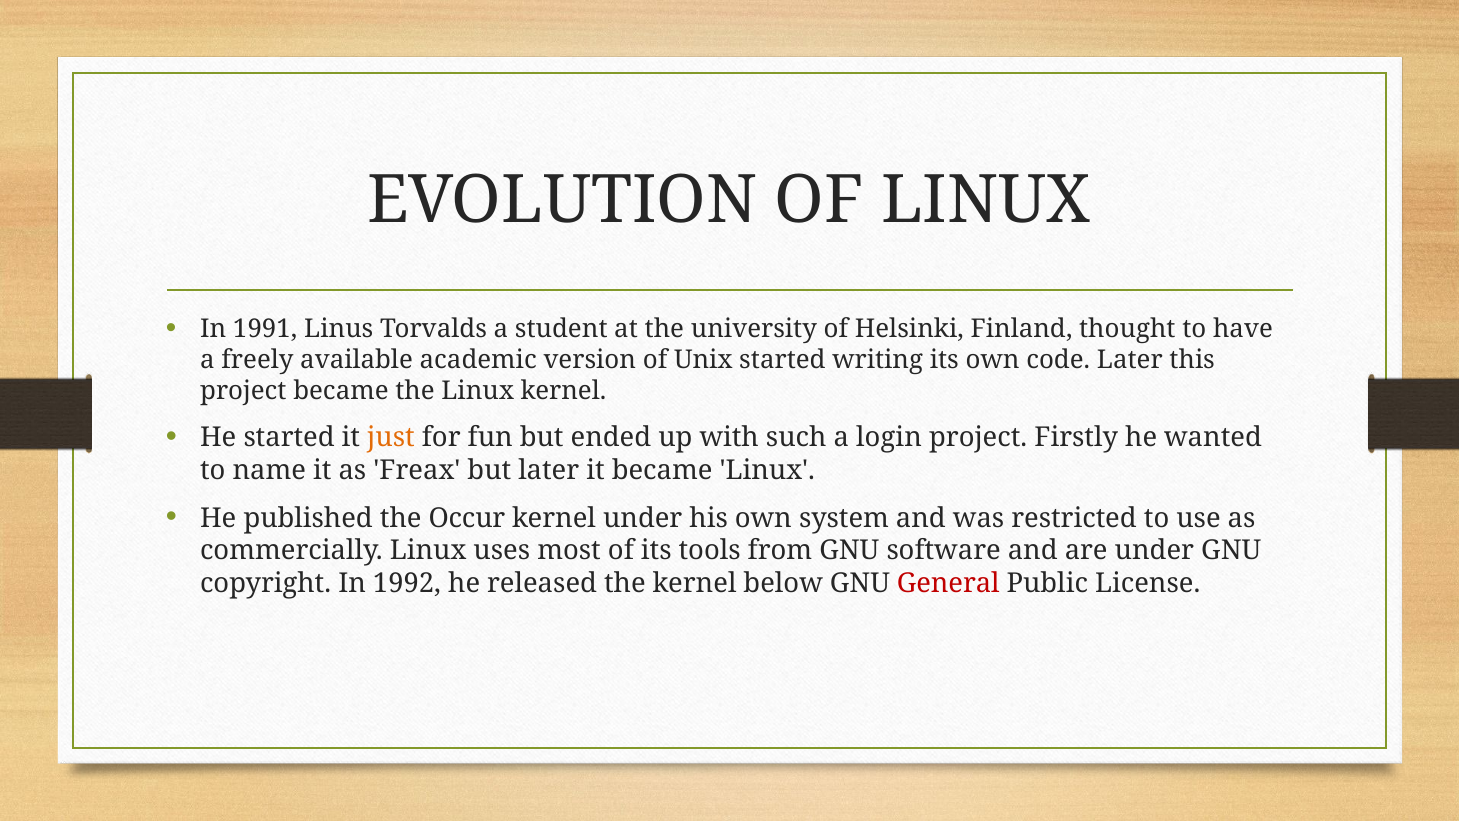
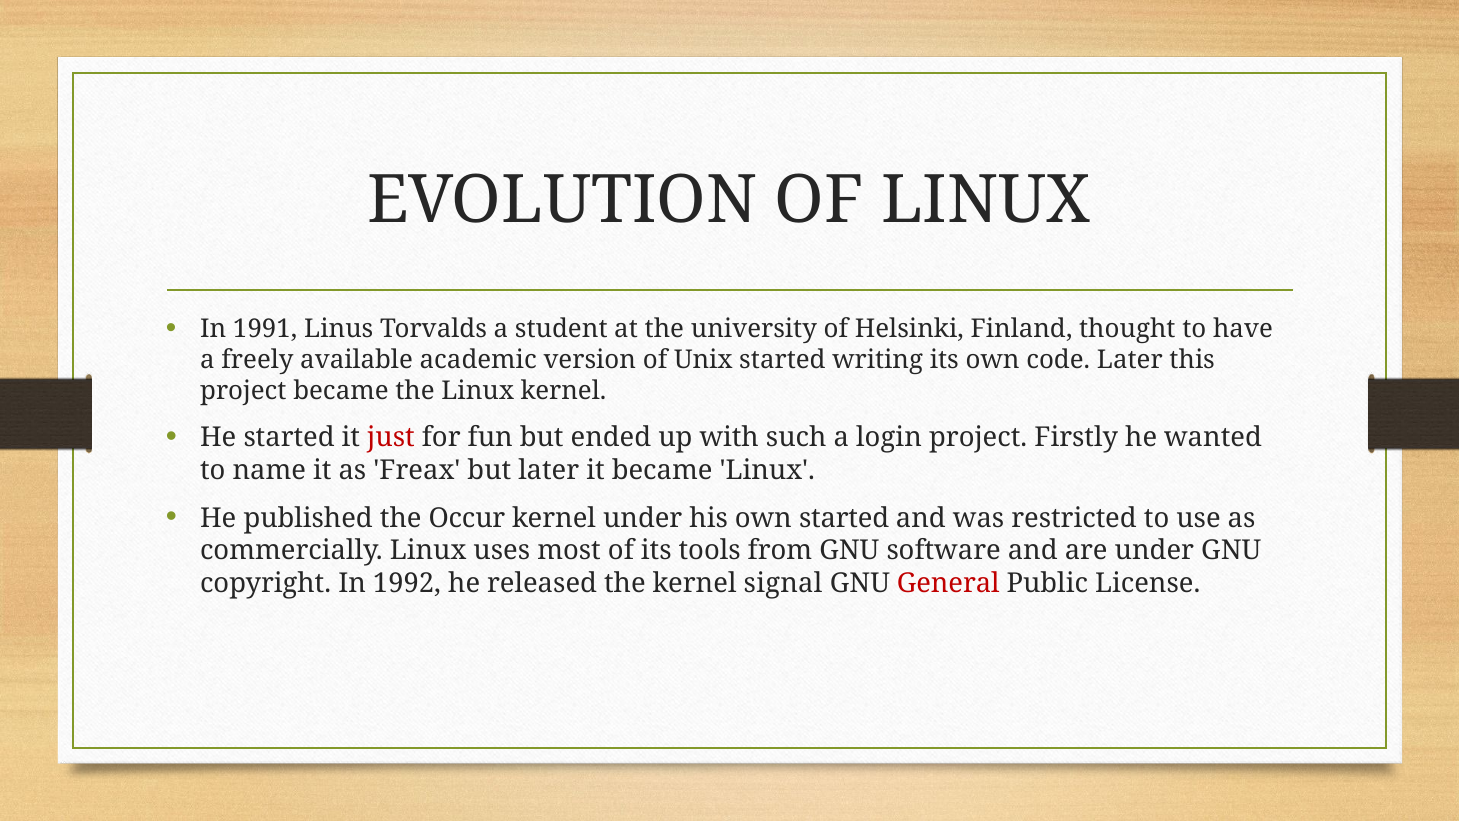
just colour: orange -> red
own system: system -> started
below: below -> signal
